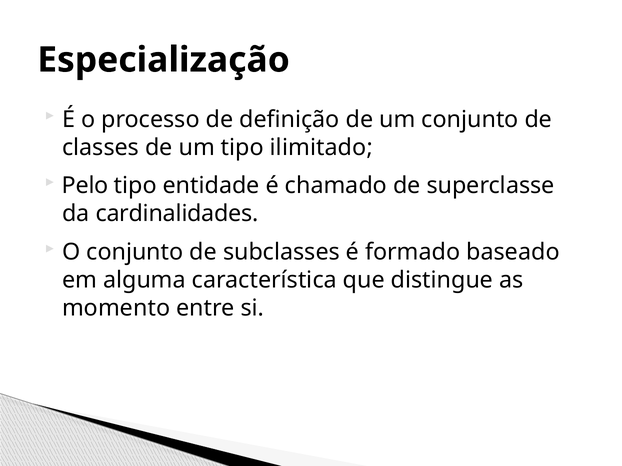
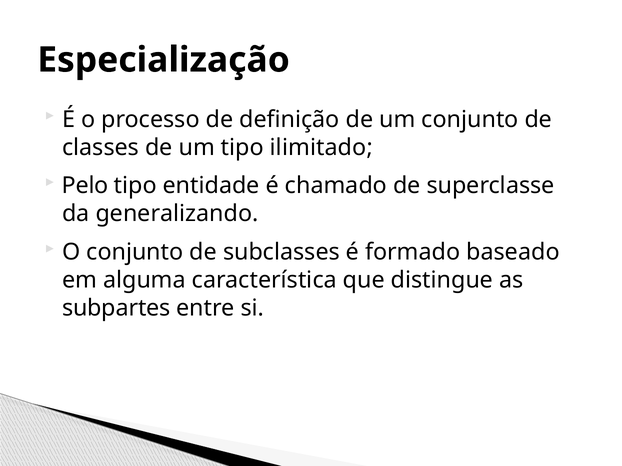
cardinalidades: cardinalidades -> generalizando
momento: momento -> subpartes
